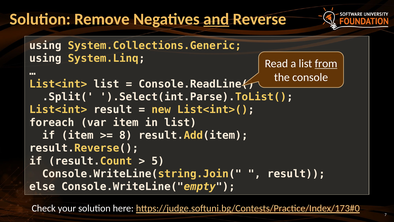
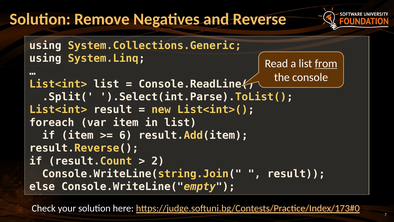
and underline: present -> none
8: 8 -> 6
5: 5 -> 2
